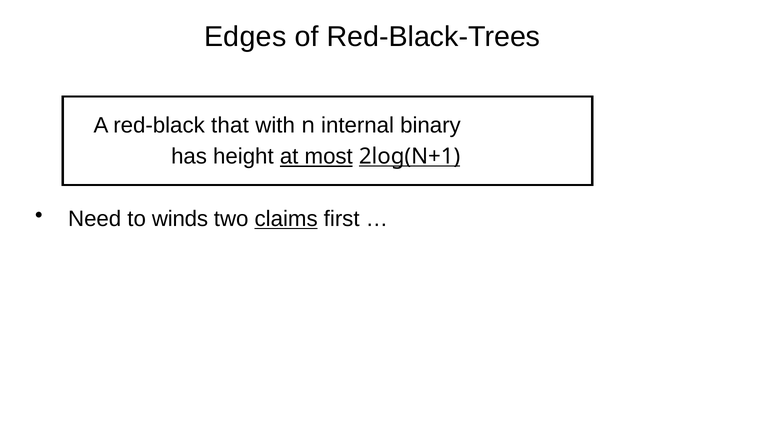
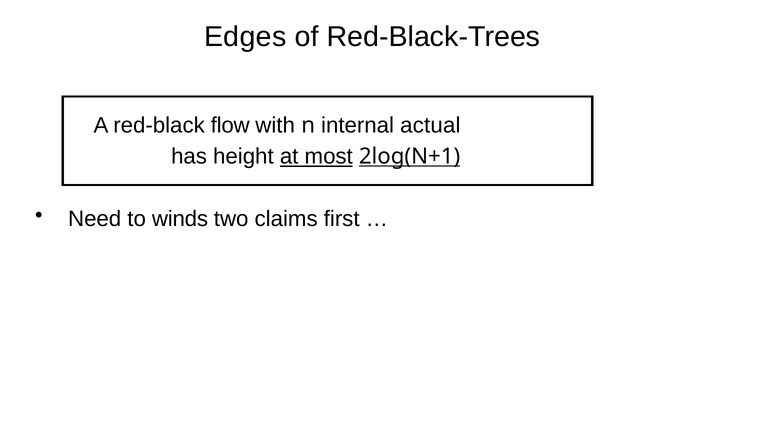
that: that -> flow
binary: binary -> actual
claims underline: present -> none
